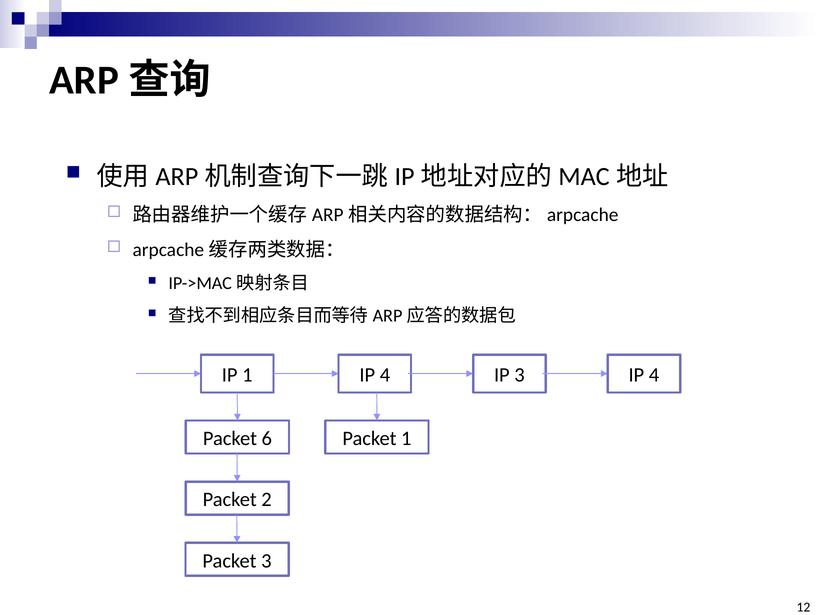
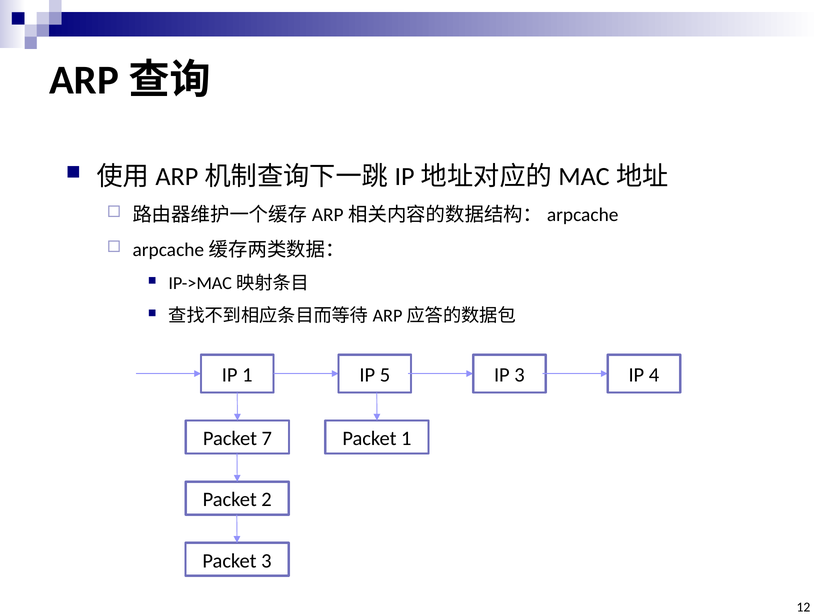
1 IP 4: 4 -> 5
6: 6 -> 7
